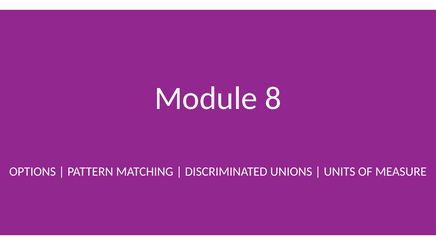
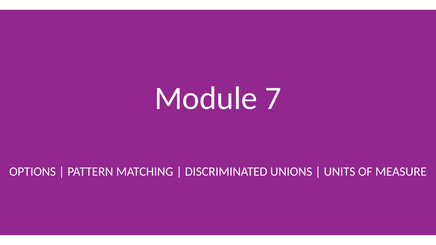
8: 8 -> 7
